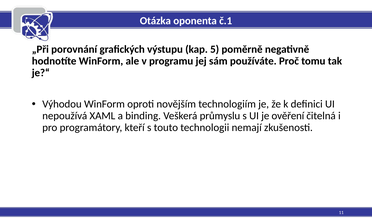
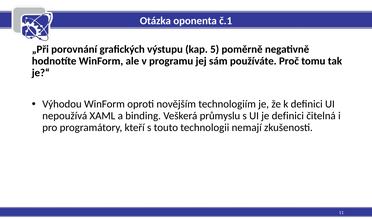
je ověření: ověření -> definici
